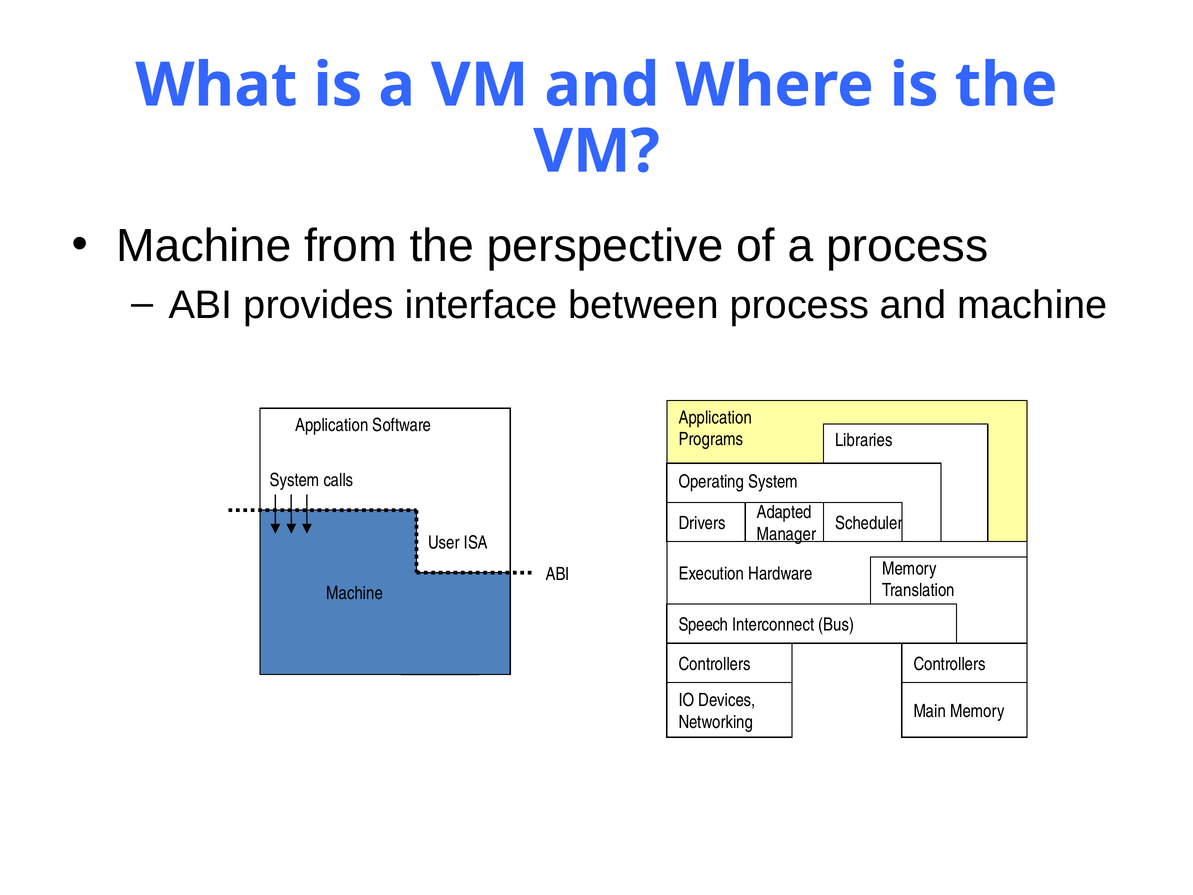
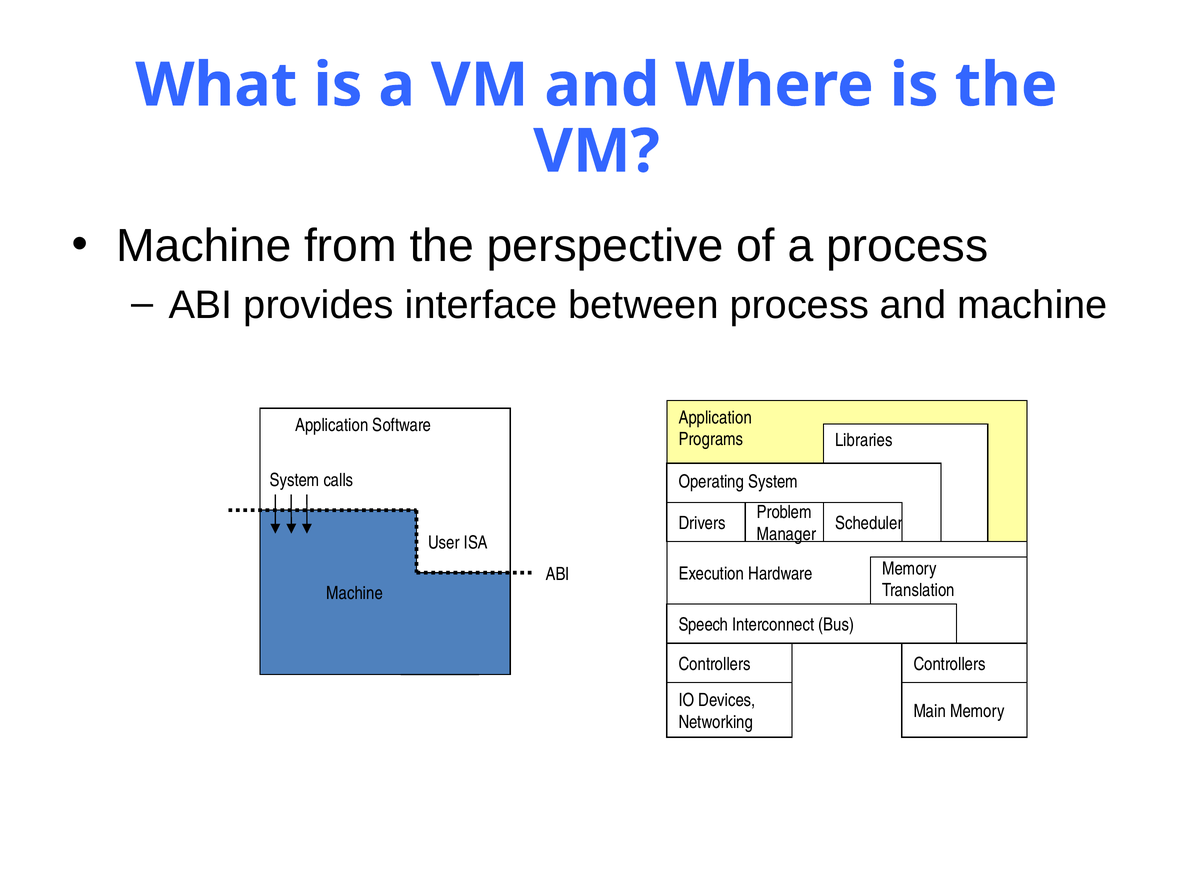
Adapted: Adapted -> Problem
